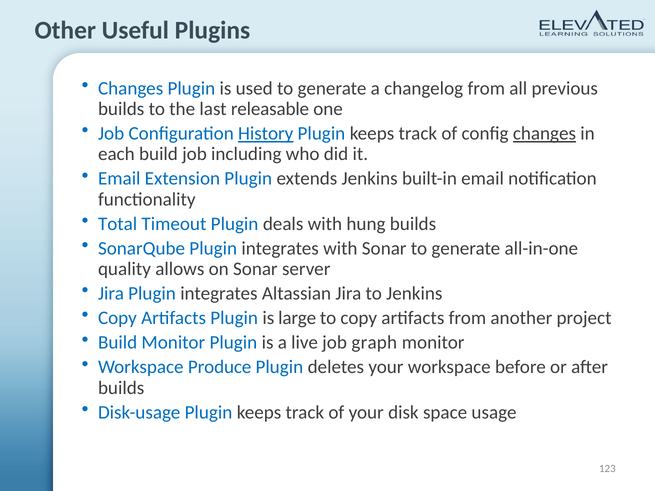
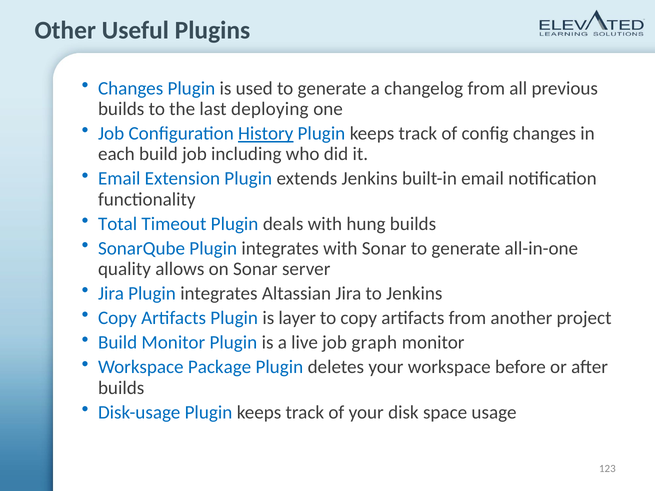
releasable: releasable -> deploying
changes at (544, 134) underline: present -> none
large: large -> layer
Produce: Produce -> Package
